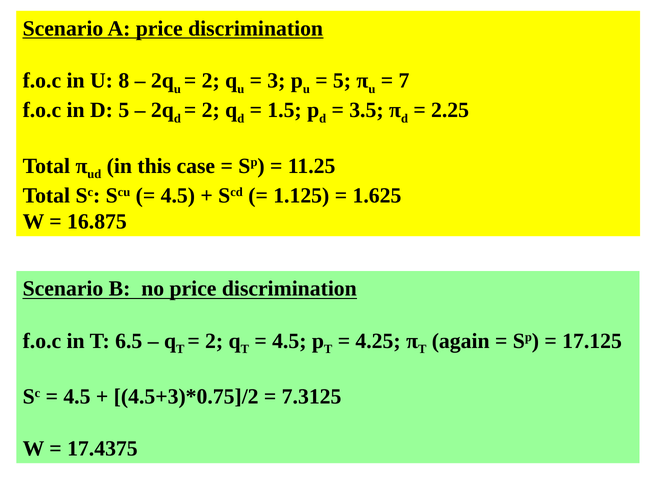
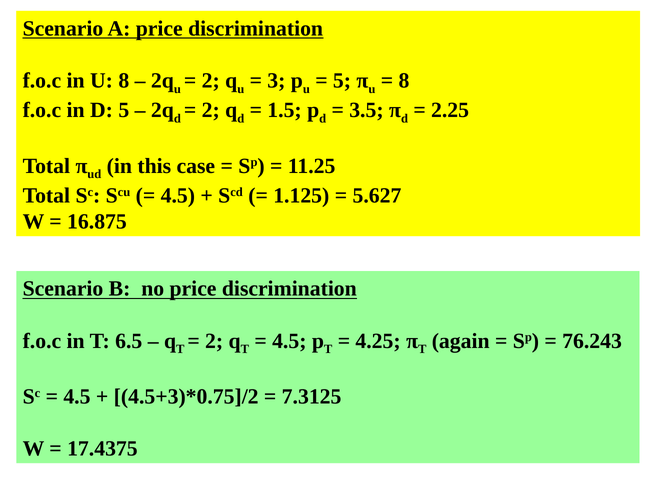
7 at (404, 81): 7 -> 8
1.625: 1.625 -> 5.627
17.125: 17.125 -> 76.243
